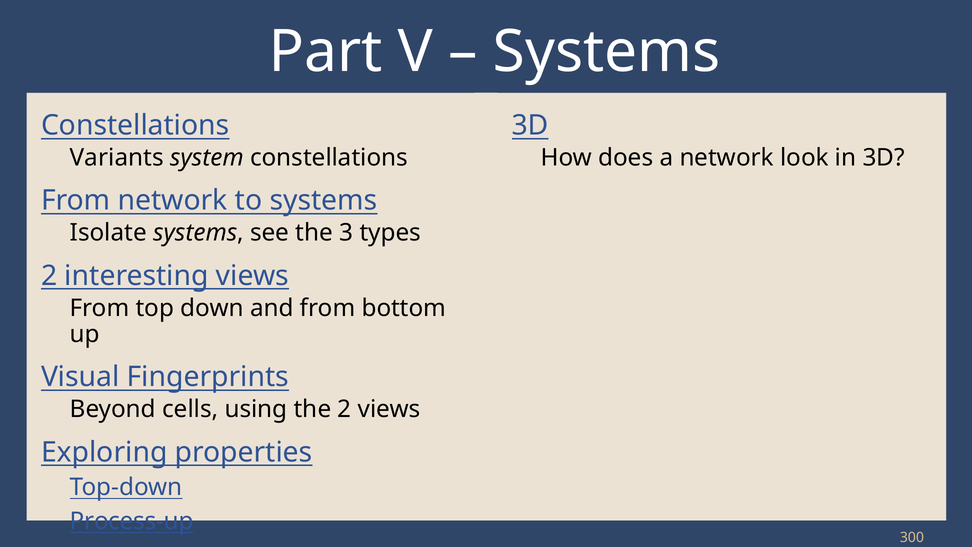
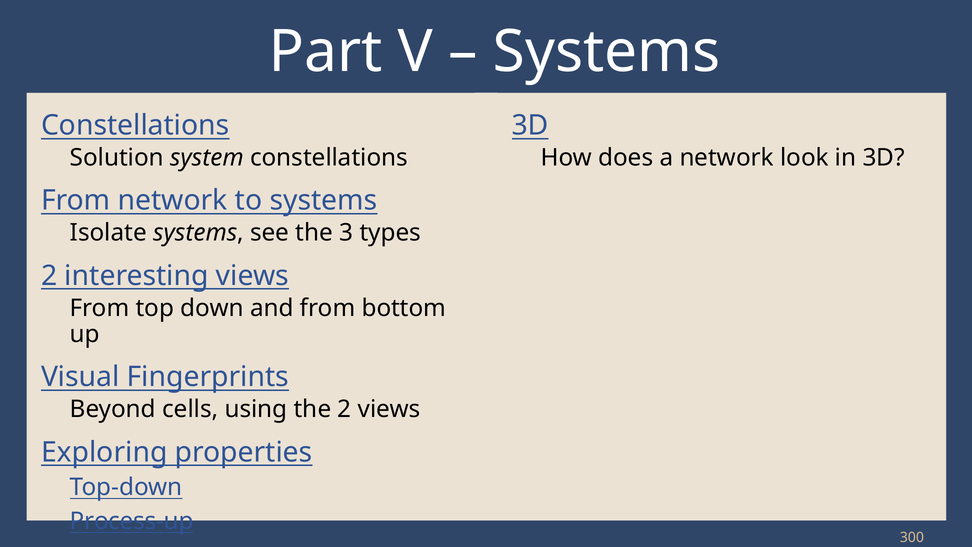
Variants: Variants -> Solution
